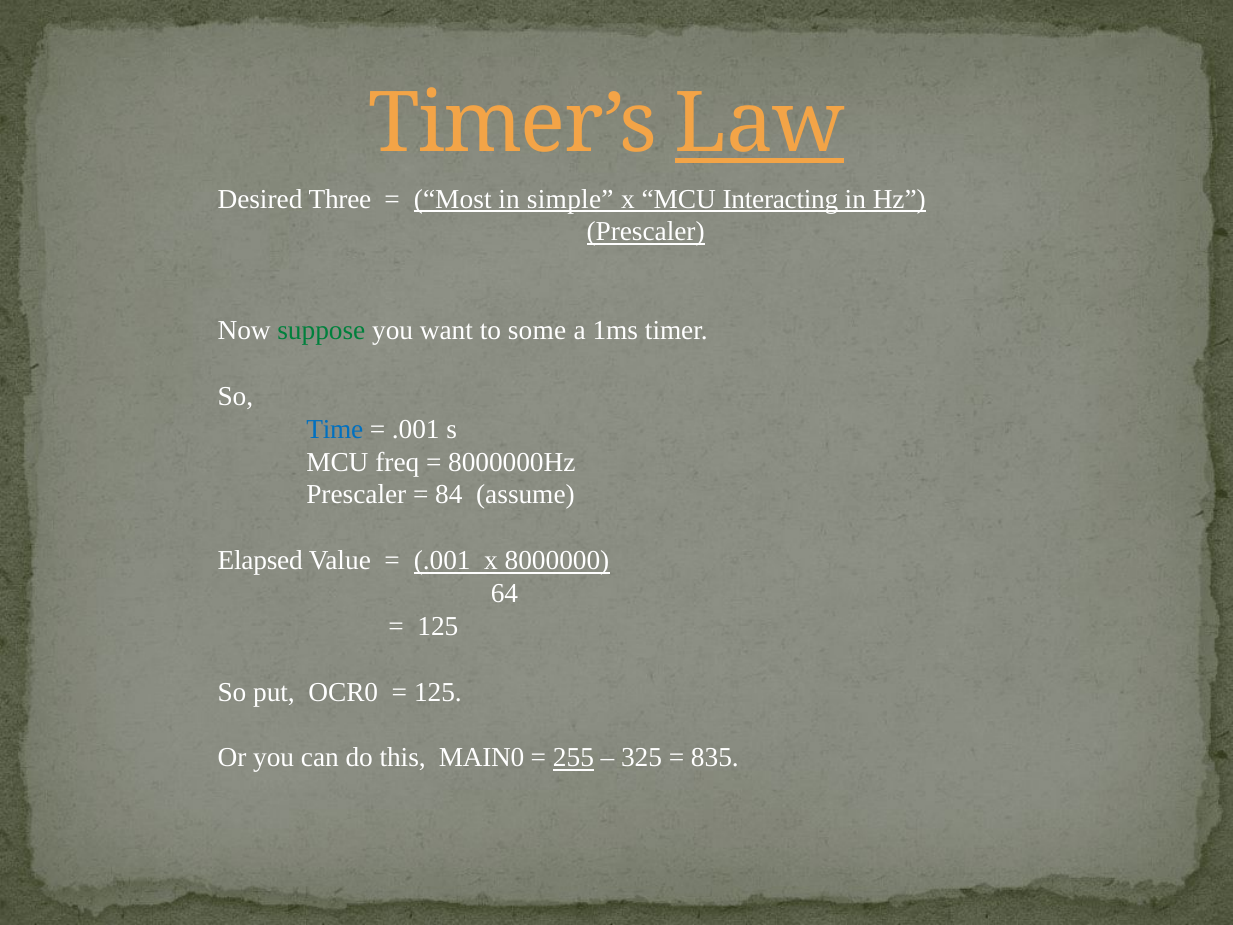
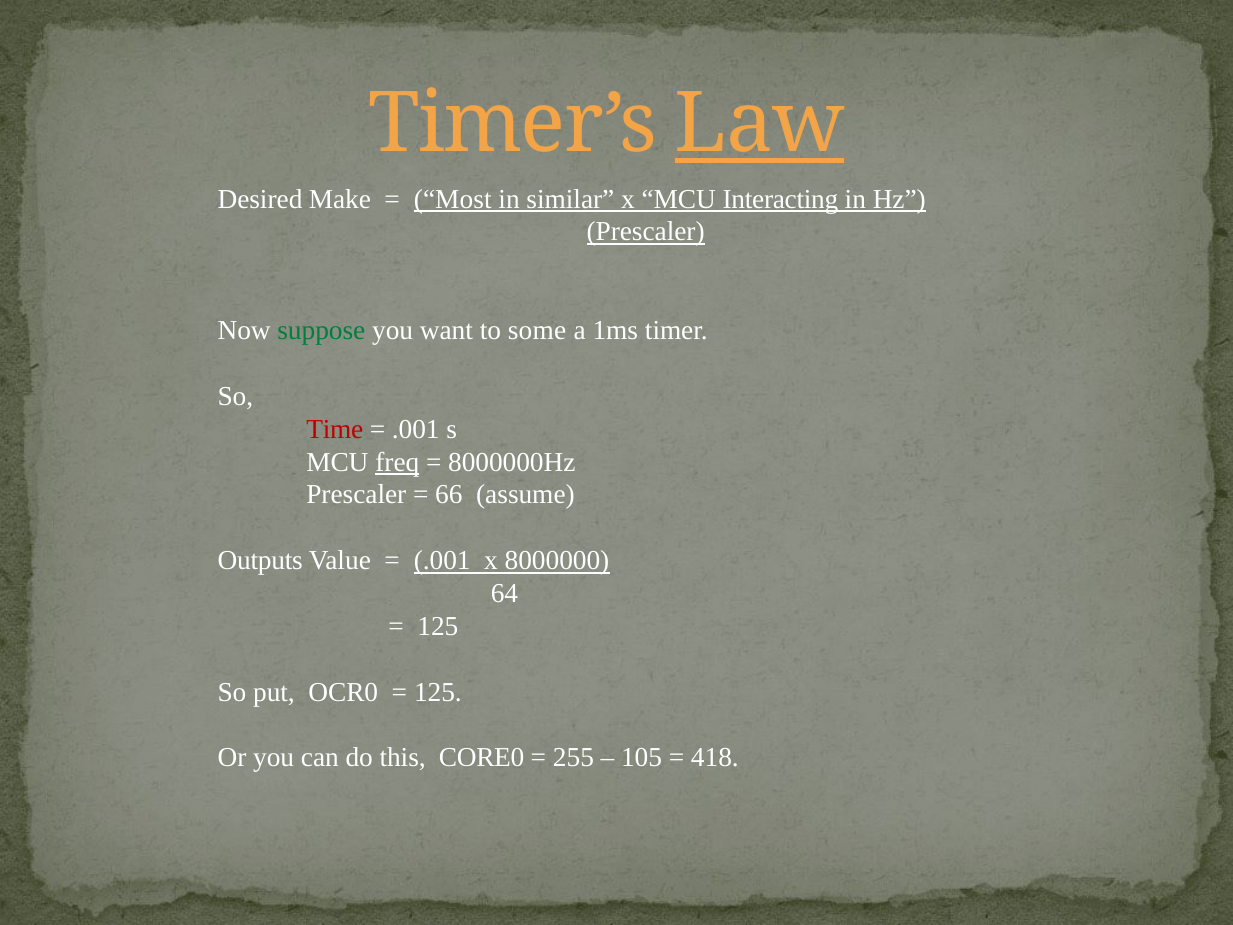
Three: Three -> Make
simple: simple -> similar
Time colour: blue -> red
freq underline: none -> present
84: 84 -> 66
Elapsed: Elapsed -> Outputs
MAIN0: MAIN0 -> CORE0
255 underline: present -> none
325: 325 -> 105
835: 835 -> 418
